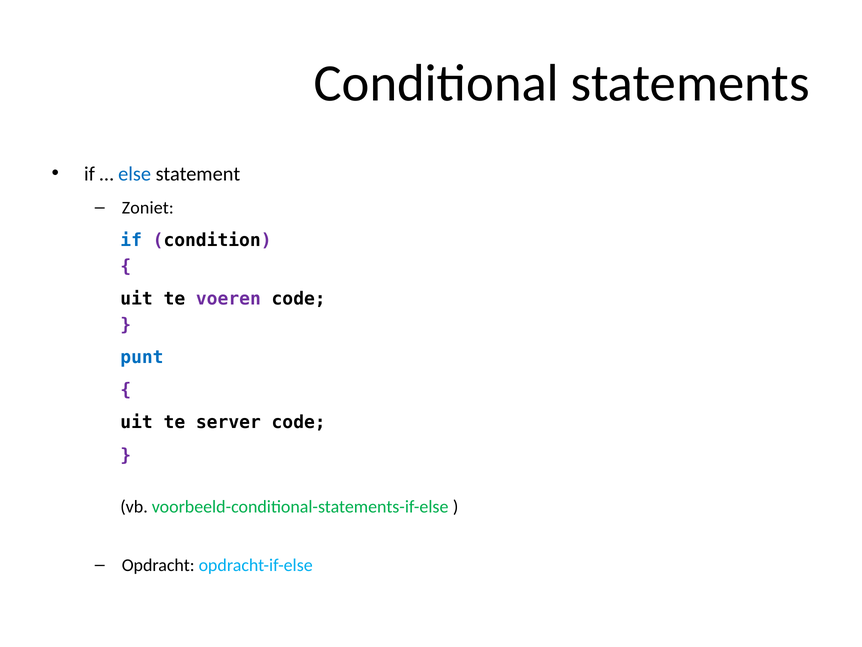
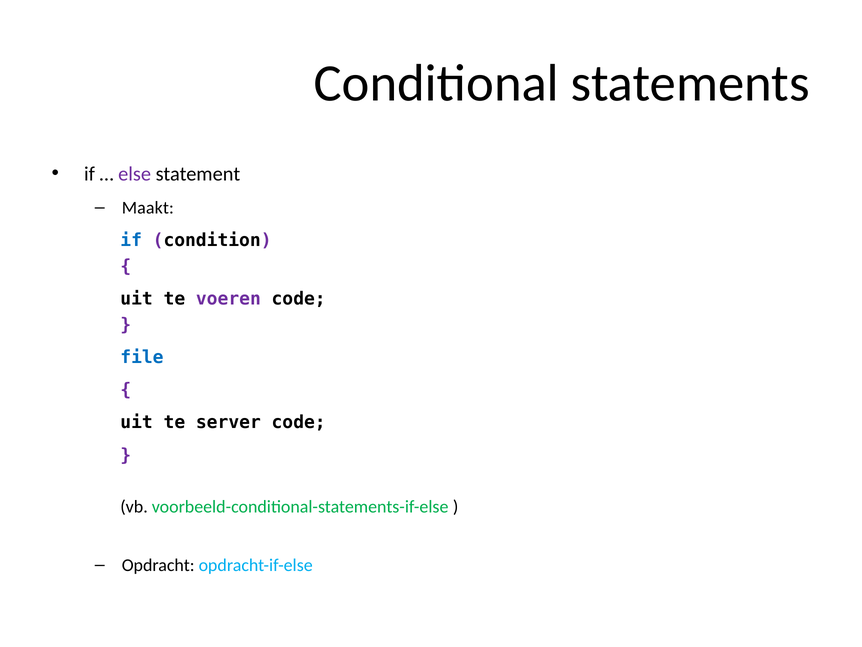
else colour: blue -> purple
Zoniet: Zoniet -> Maakt
punt: punt -> file
